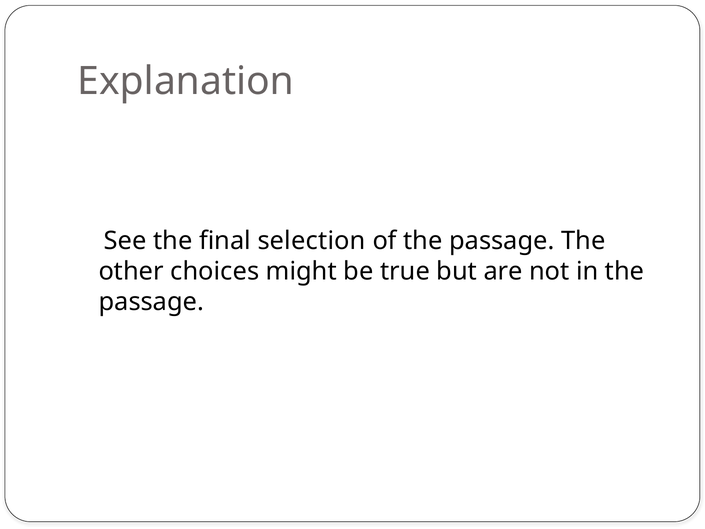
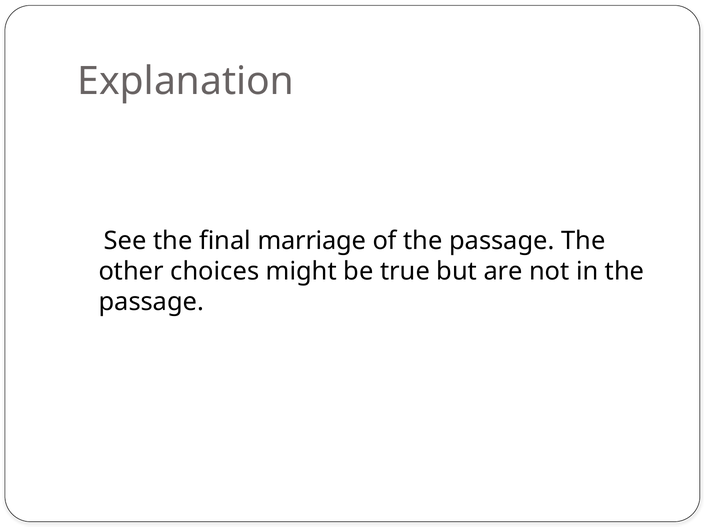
selection: selection -> marriage
